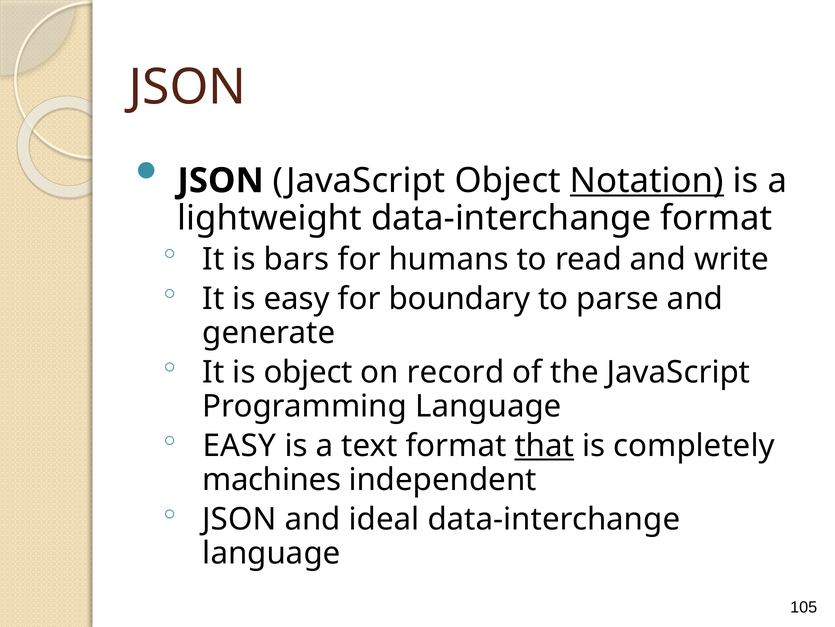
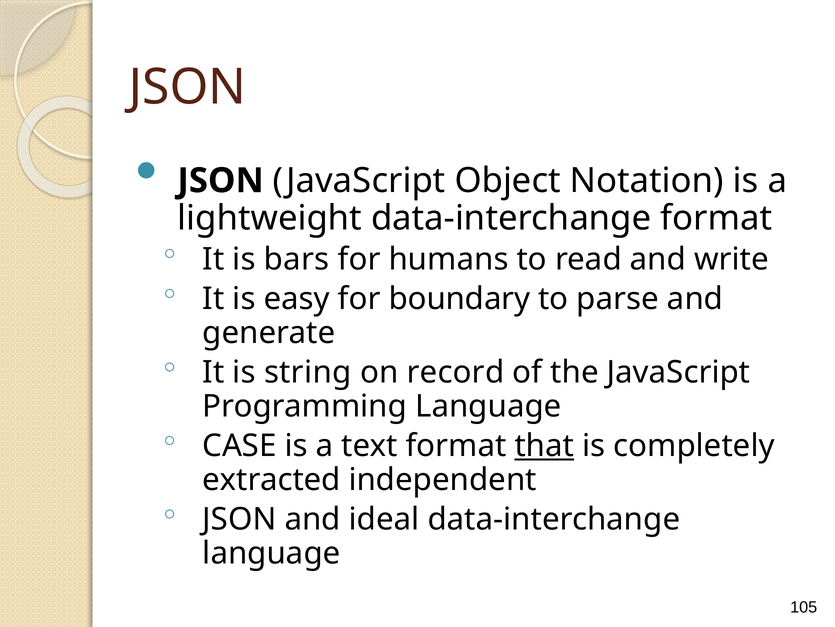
Notation underline: present -> none
is object: object -> string
EASY at (239, 445): EASY -> CASE
machines: machines -> extracted
